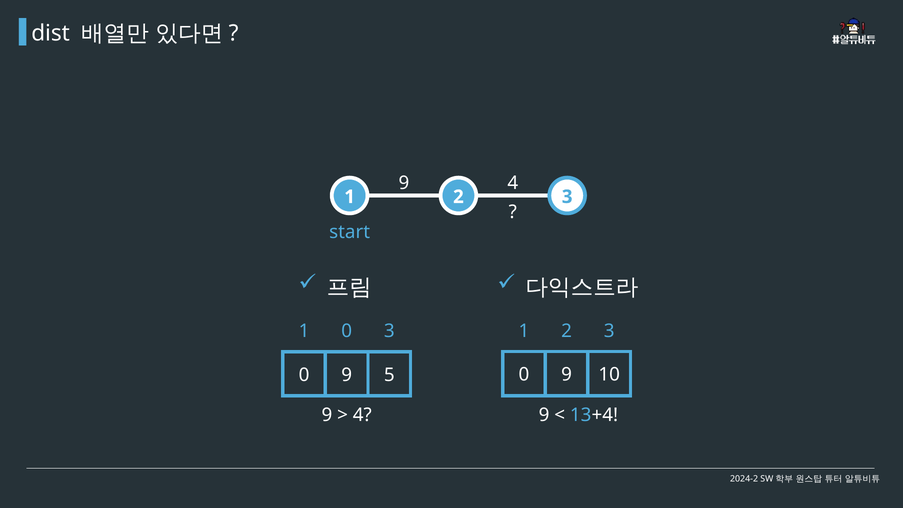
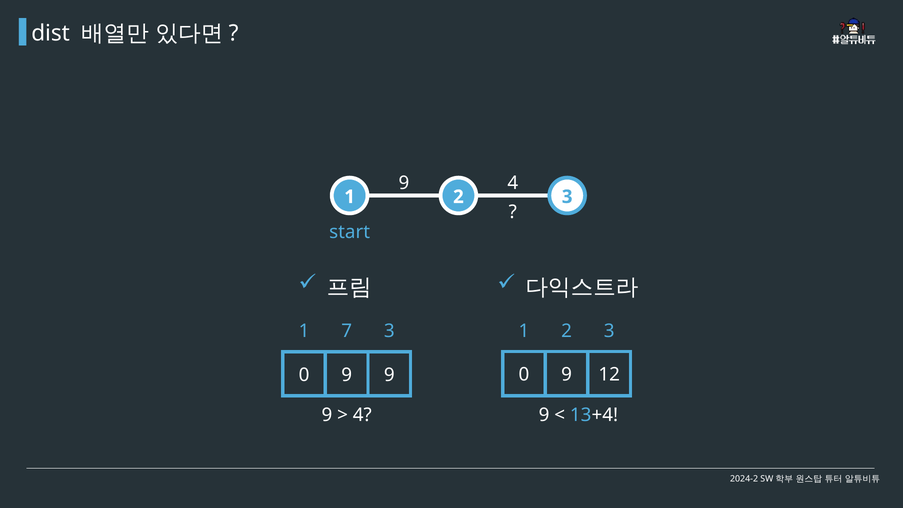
1 0: 0 -> 7
10: 10 -> 12
9 5: 5 -> 9
